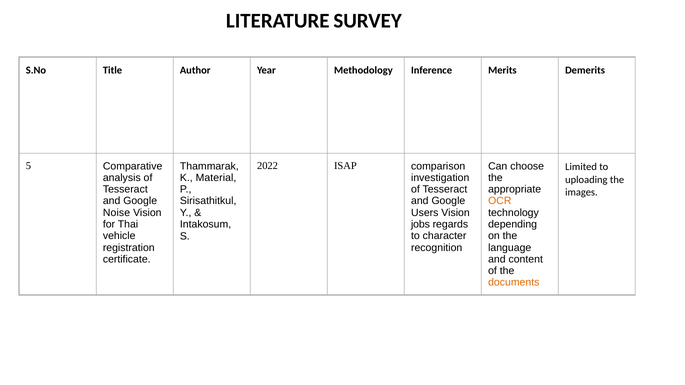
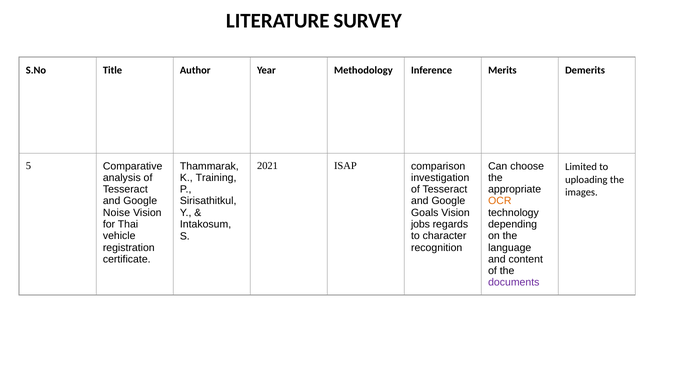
2022: 2022 -> 2021
Material: Material -> Training
Users: Users -> Goals
documents colour: orange -> purple
